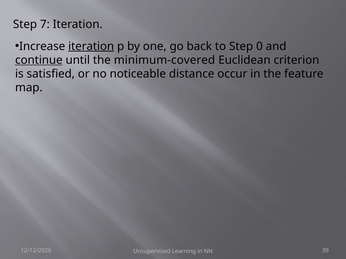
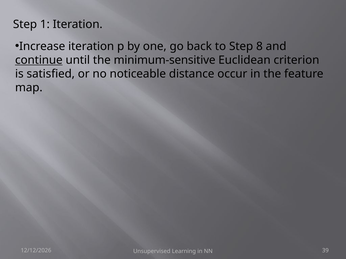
7: 7 -> 1
iteration at (91, 46) underline: present -> none
0: 0 -> 8
minimum-covered: minimum-covered -> minimum-sensitive
